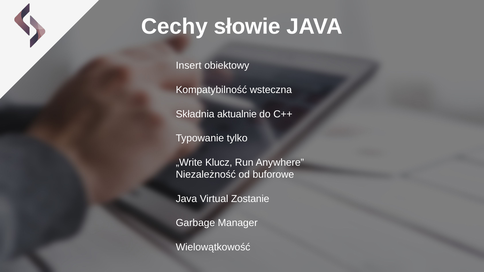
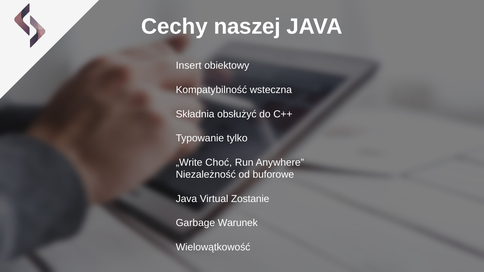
słowie: słowie -> naszej
aktualnie: aktualnie -> obsłużyć
Klucz: Klucz -> Choć
Manager: Manager -> Warunek
